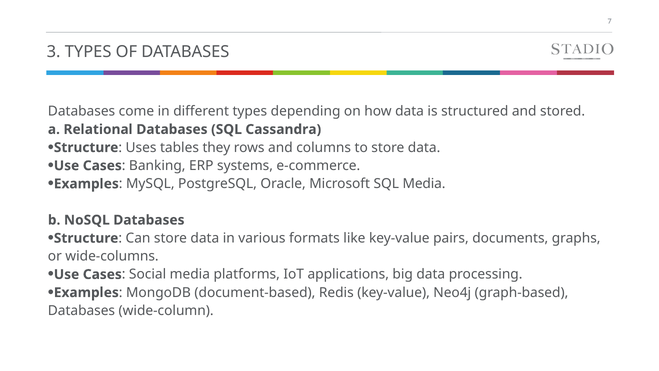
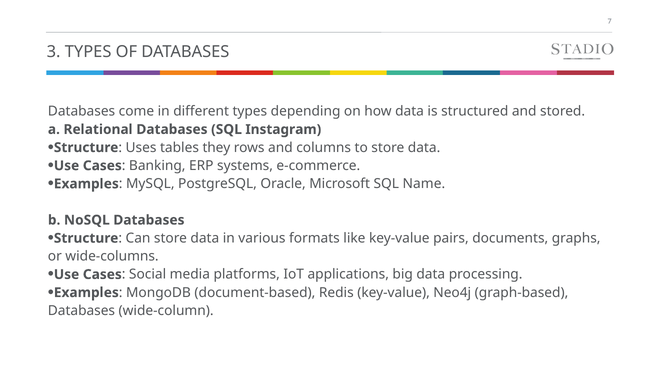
Cassandra: Cassandra -> Instagram
SQL Media: Media -> Name
